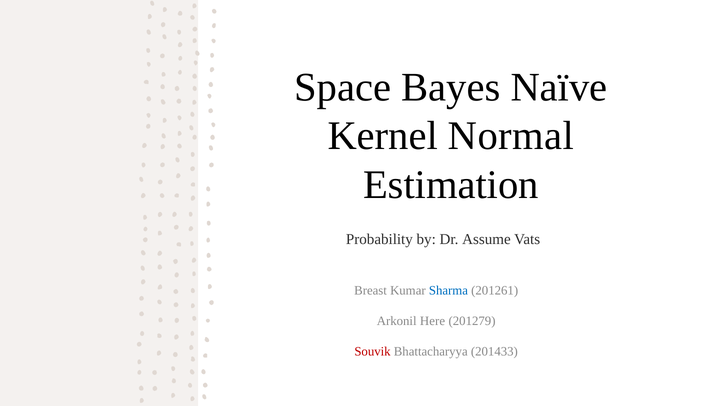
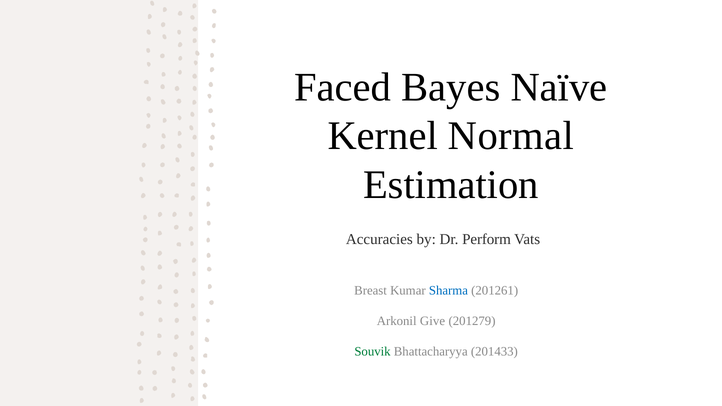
Space: Space -> Faced
Probability: Probability -> Accuracies
Assume: Assume -> Perform
Here: Here -> Give
Souvik colour: red -> green
